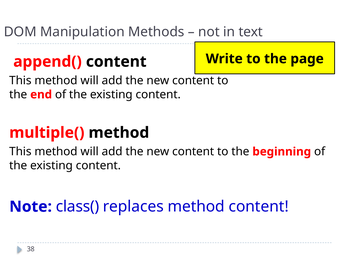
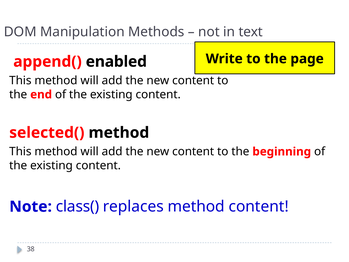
append( content: content -> enabled
multiple(: multiple( -> selected(
